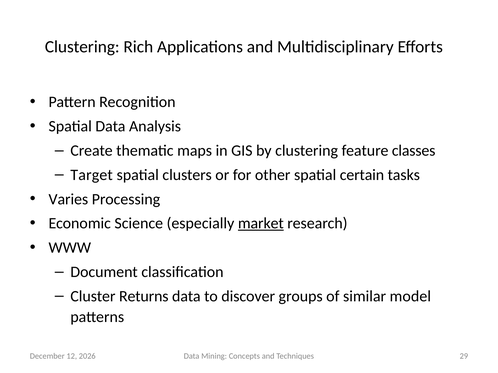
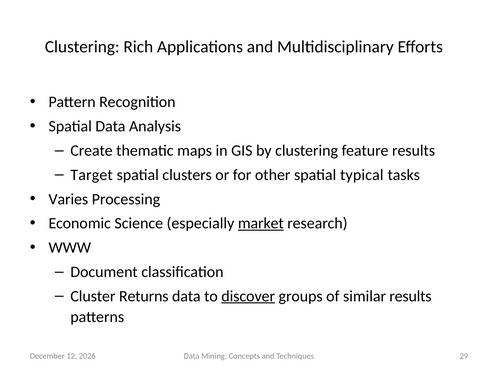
feature classes: classes -> results
certain: certain -> typical
discover underline: none -> present
similar model: model -> results
